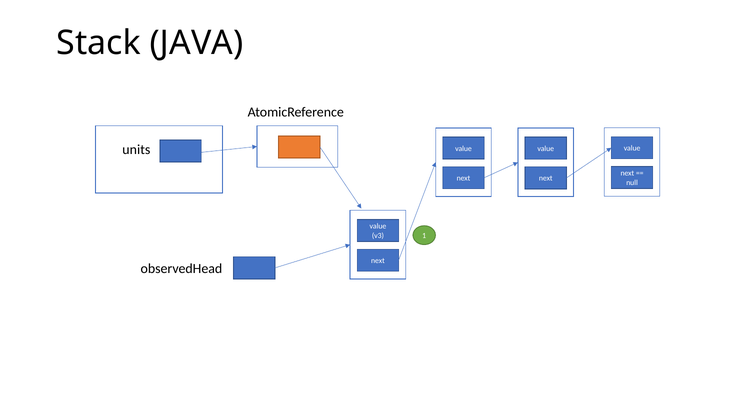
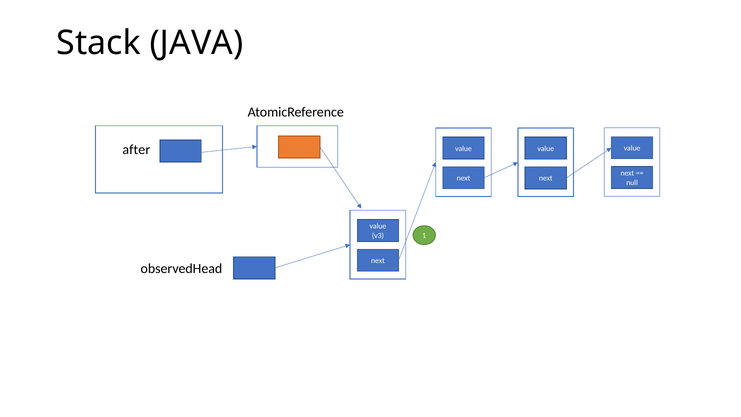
units: units -> after
